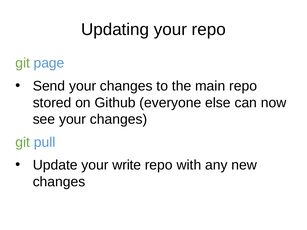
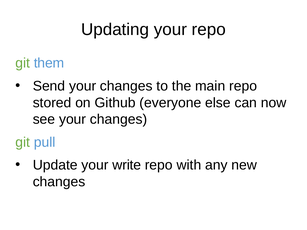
page: page -> them
